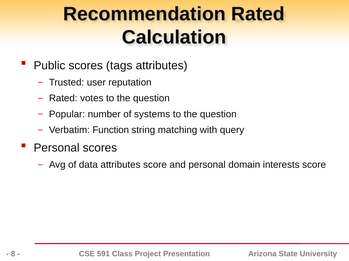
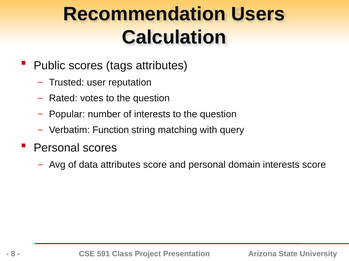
Recommendation Rated: Rated -> Users
of systems: systems -> interests
